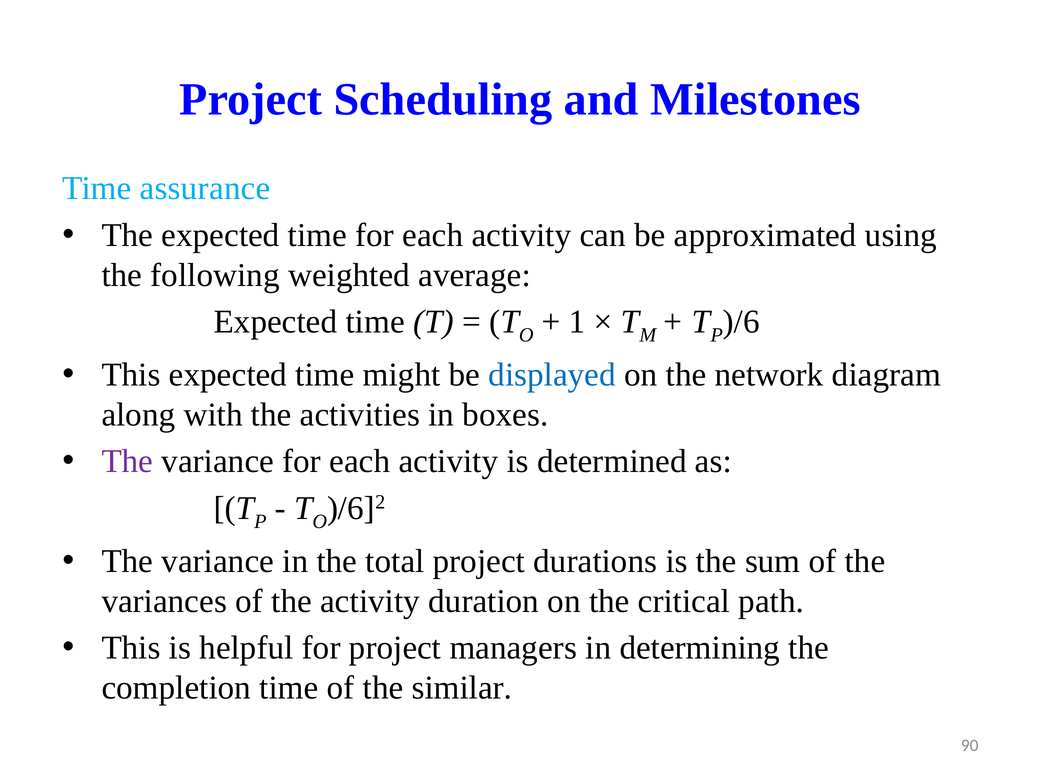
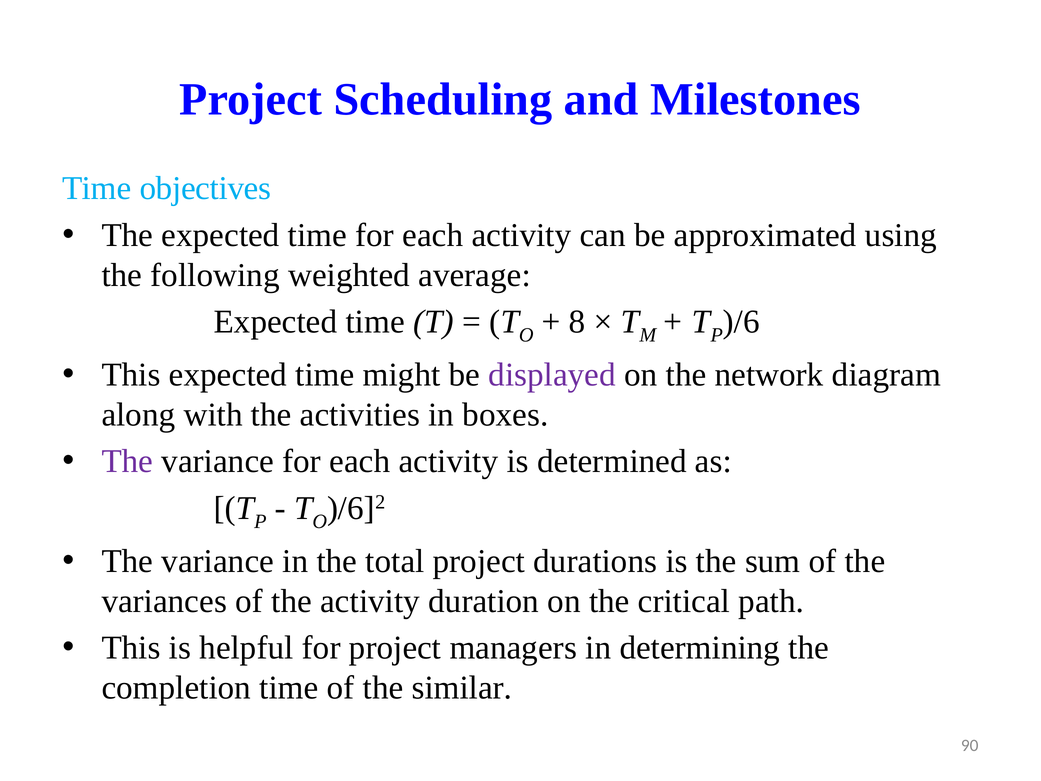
assurance: assurance -> objectives
1: 1 -> 8
displayed colour: blue -> purple
